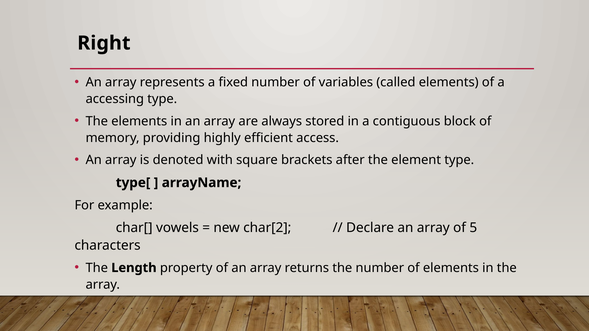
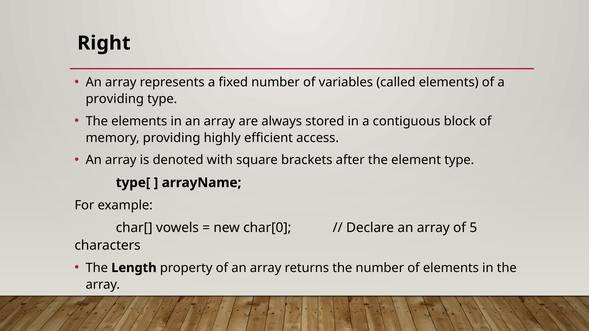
accessing at (115, 99): accessing -> providing
char[2: char[2 -> char[0
